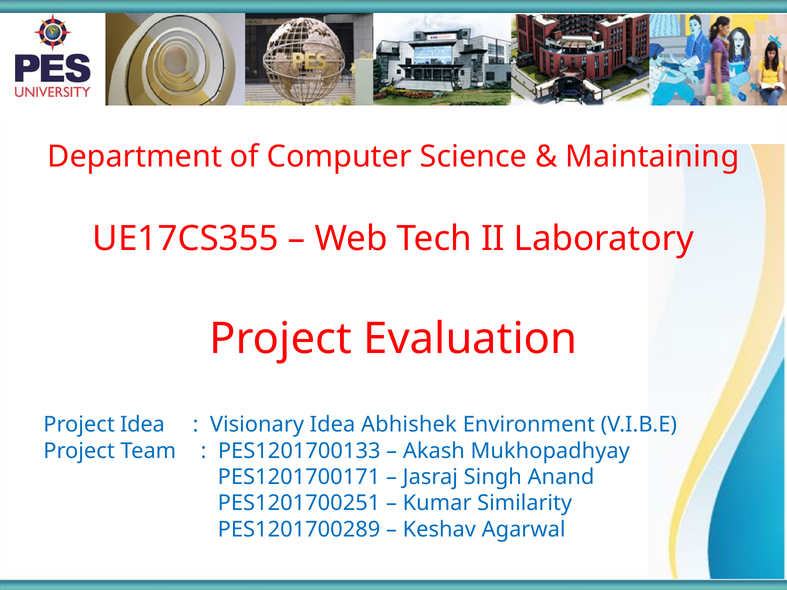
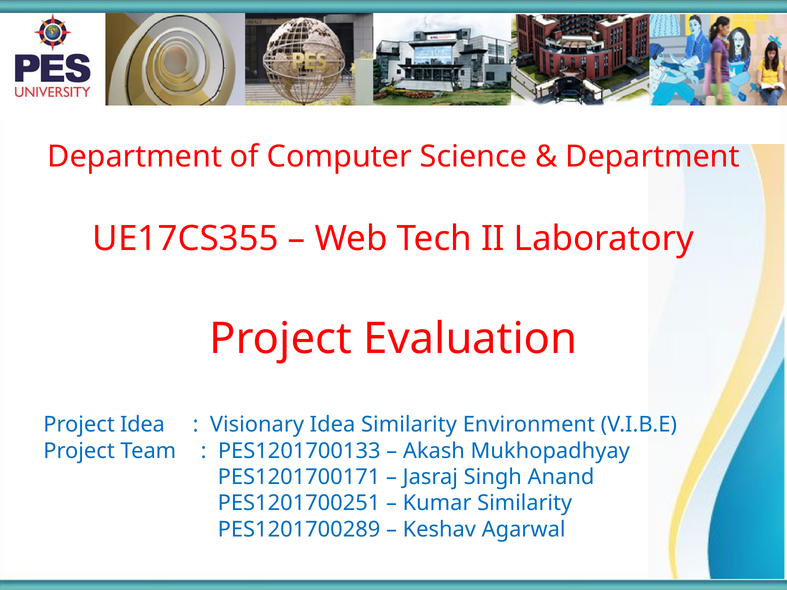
Maintaining at (652, 157): Maintaining -> Department
Idea Abhishek: Abhishek -> Similarity
